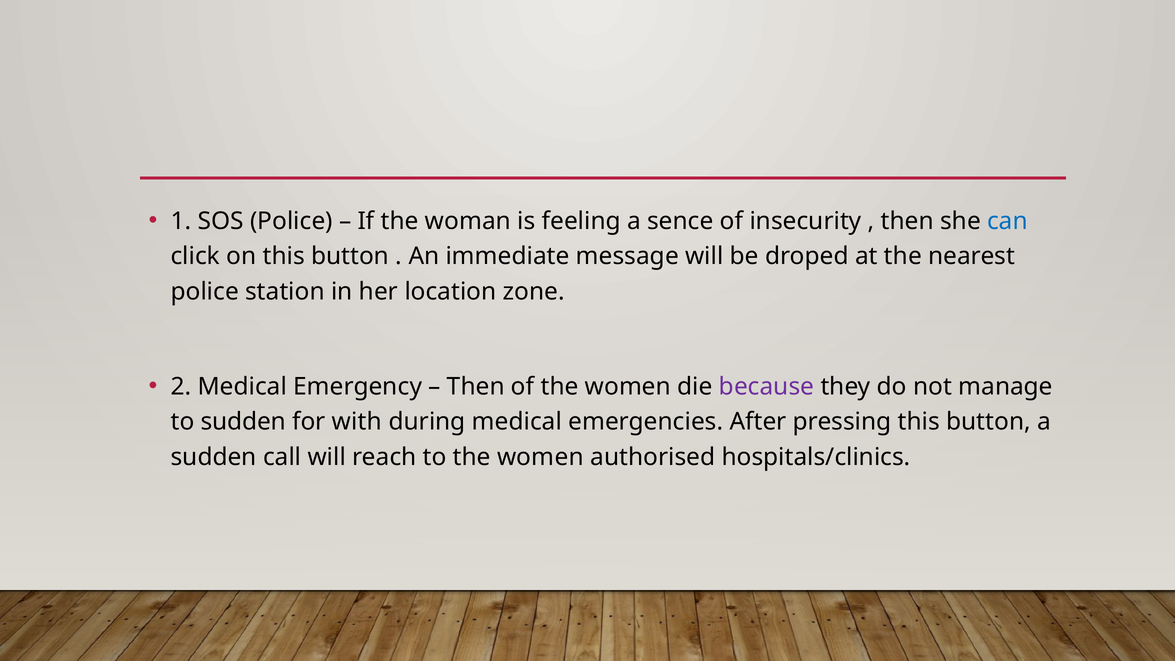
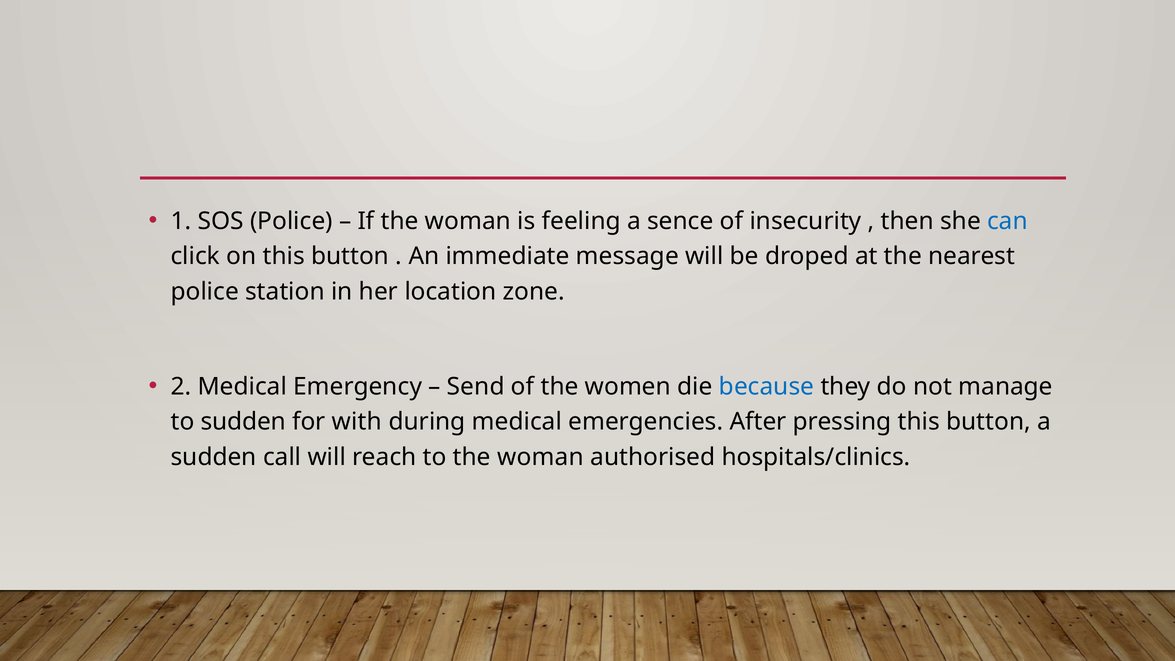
Then at (476, 386): Then -> Send
because colour: purple -> blue
to the women: women -> woman
